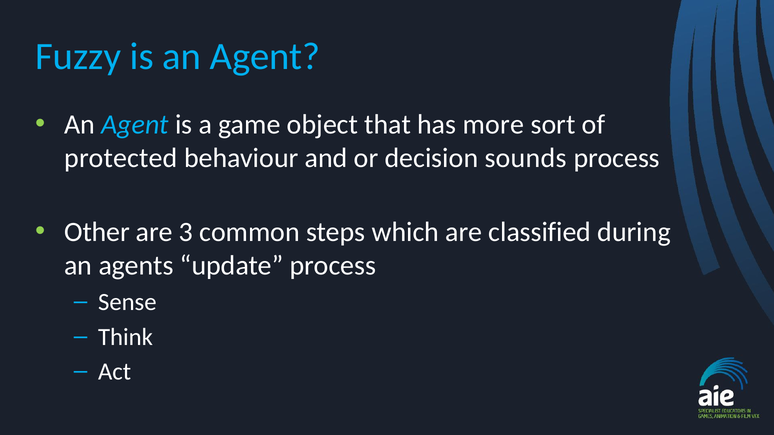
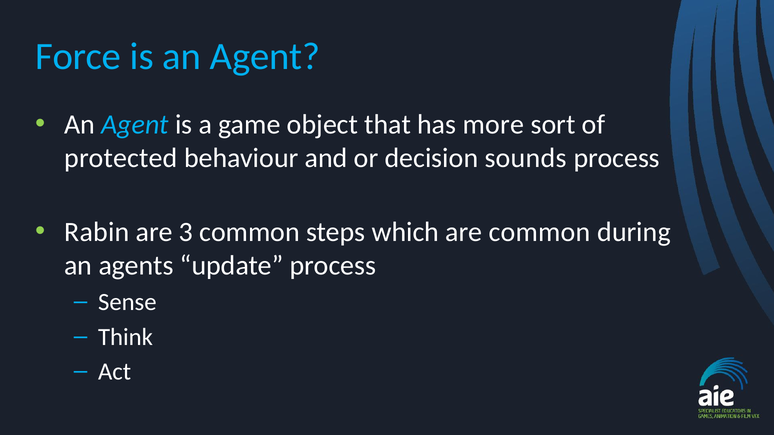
Fuzzy: Fuzzy -> Force
Other: Other -> Rabin
are classified: classified -> common
